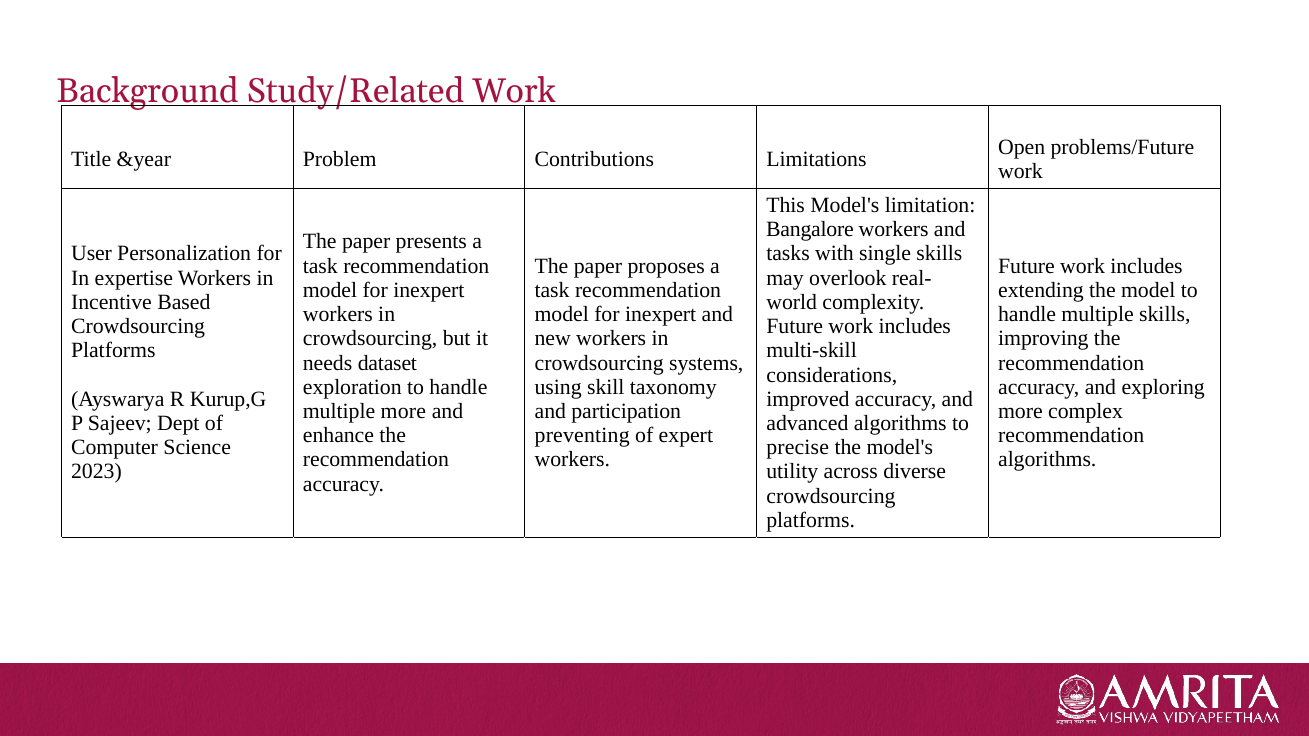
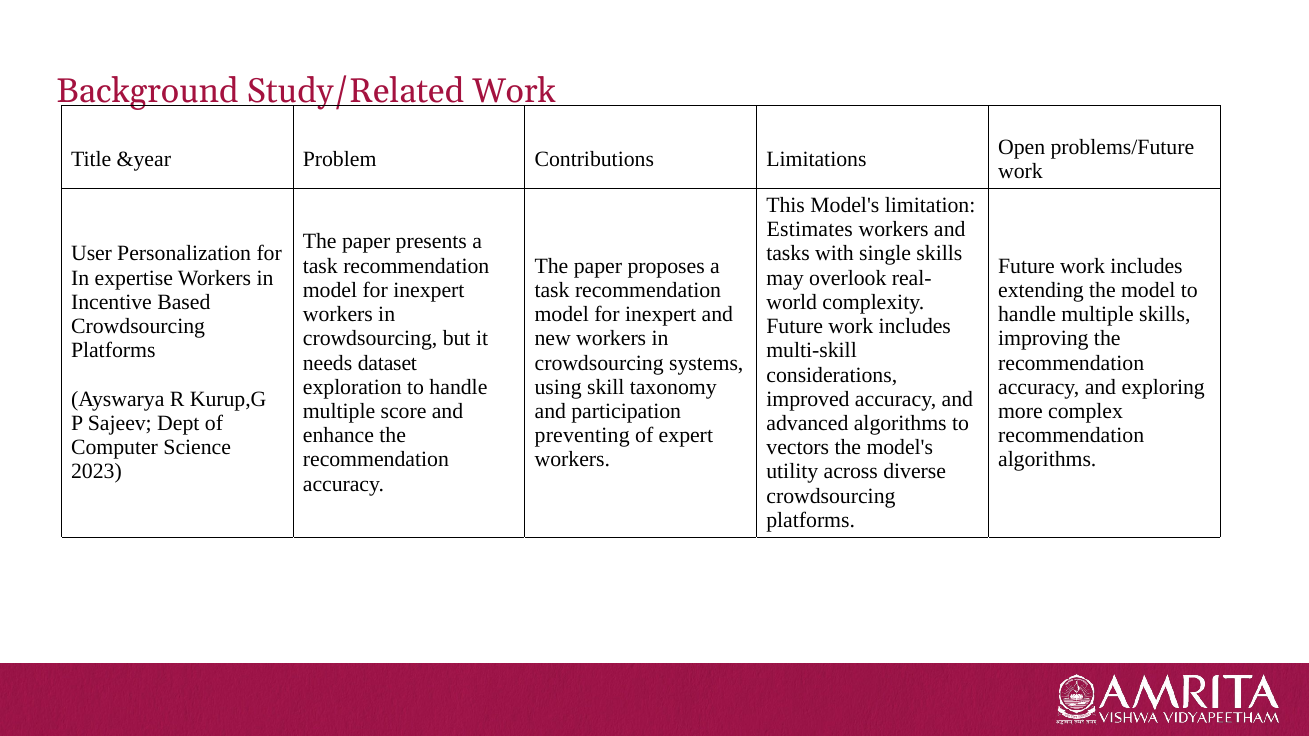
Bangalore: Bangalore -> Estimates
multiple more: more -> score
precise: precise -> vectors
